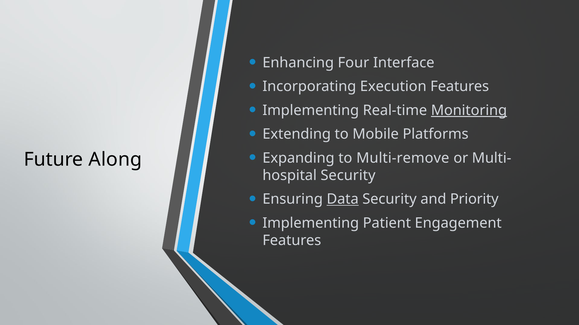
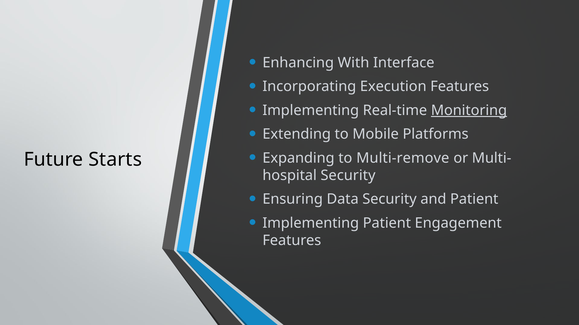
Four: Four -> With
Along: Along -> Starts
Data underline: present -> none
and Priority: Priority -> Patient
